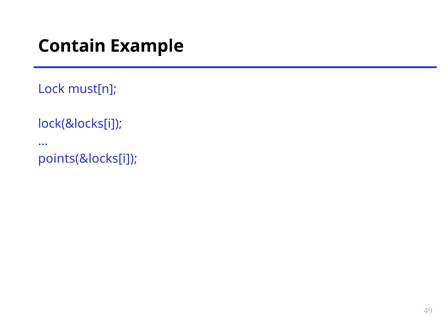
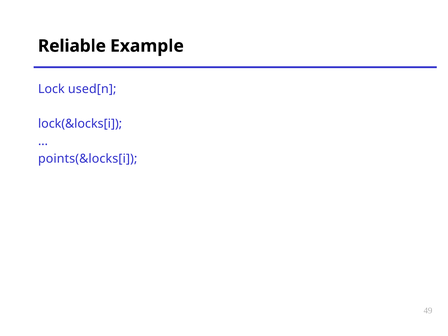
Contain: Contain -> Reliable
must[n: must[n -> used[n
